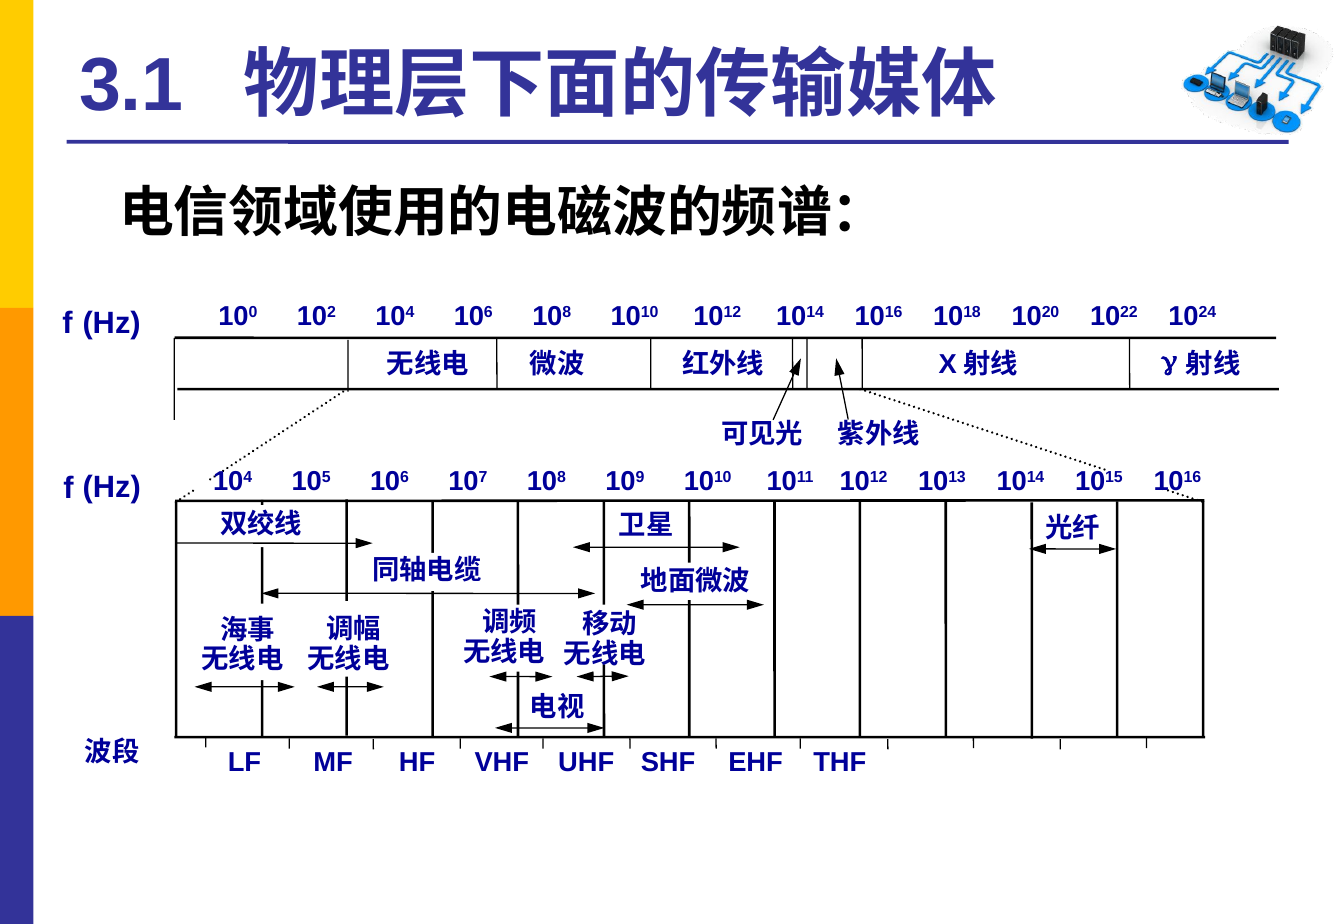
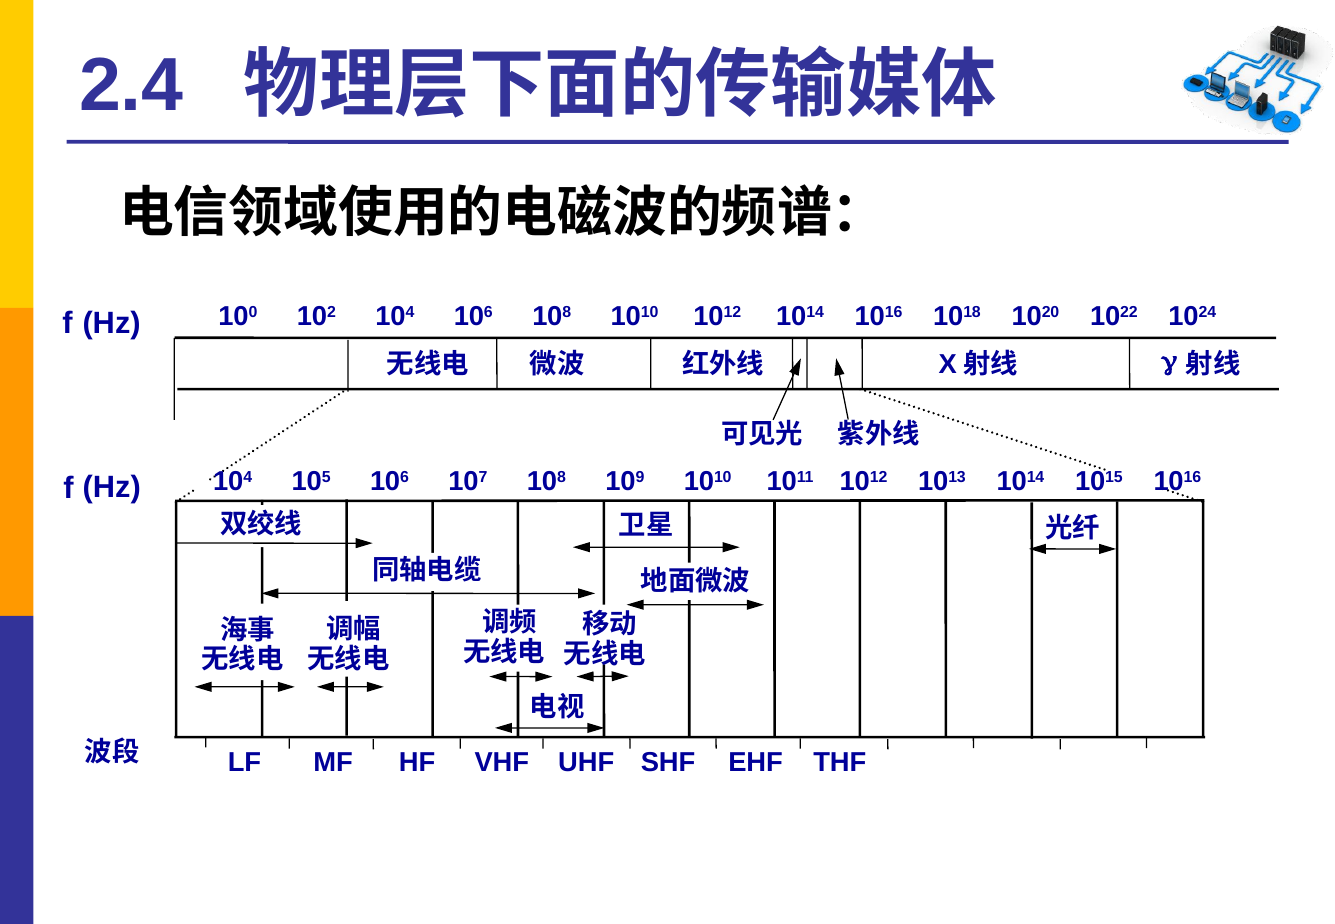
3.1: 3.1 -> 2.4
